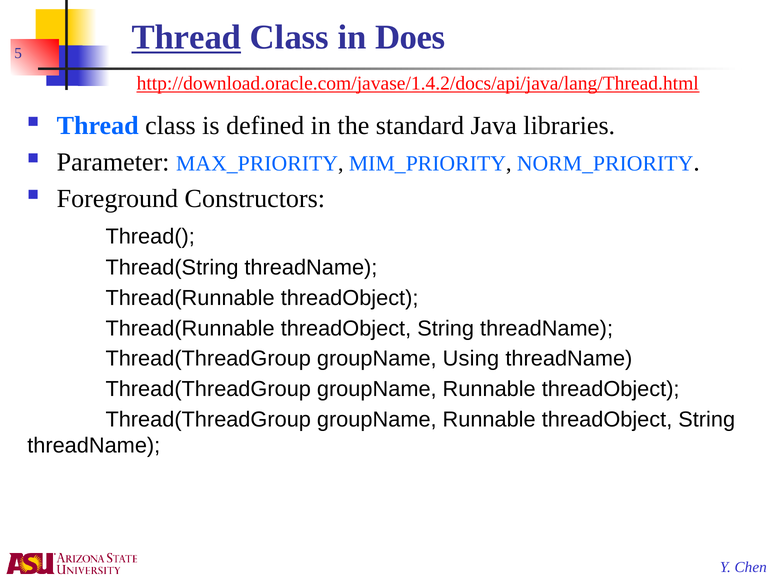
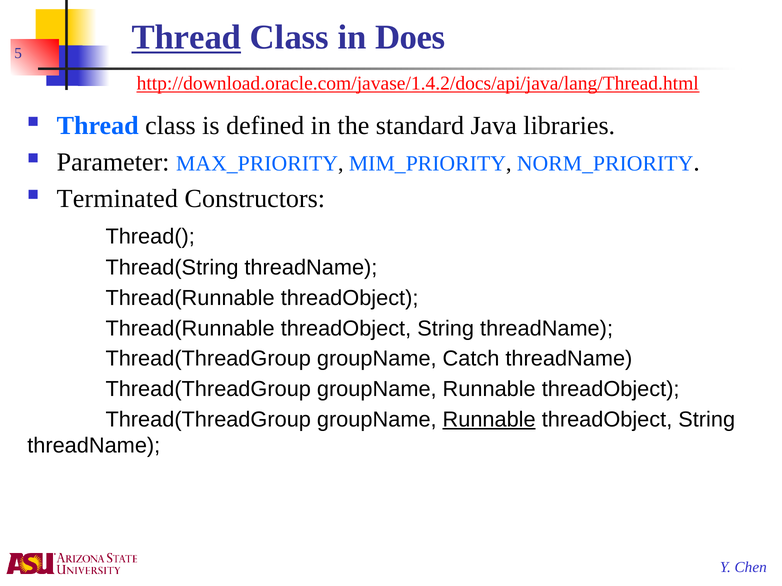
Foreground: Foreground -> Terminated
Using: Using -> Catch
Runnable at (489, 420) underline: none -> present
